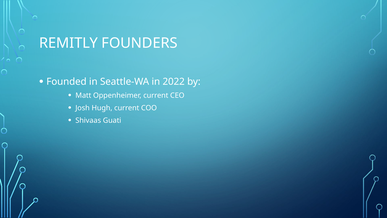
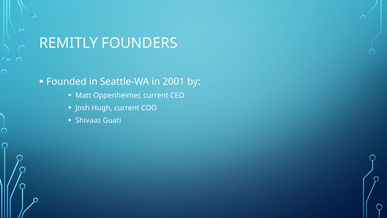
2022: 2022 -> 2001
